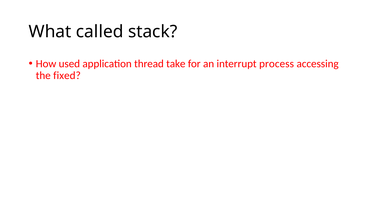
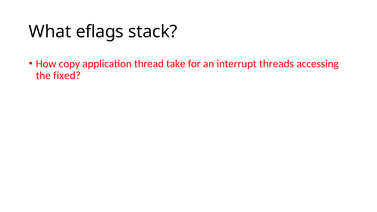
called: called -> eflags
used: used -> copy
process: process -> threads
